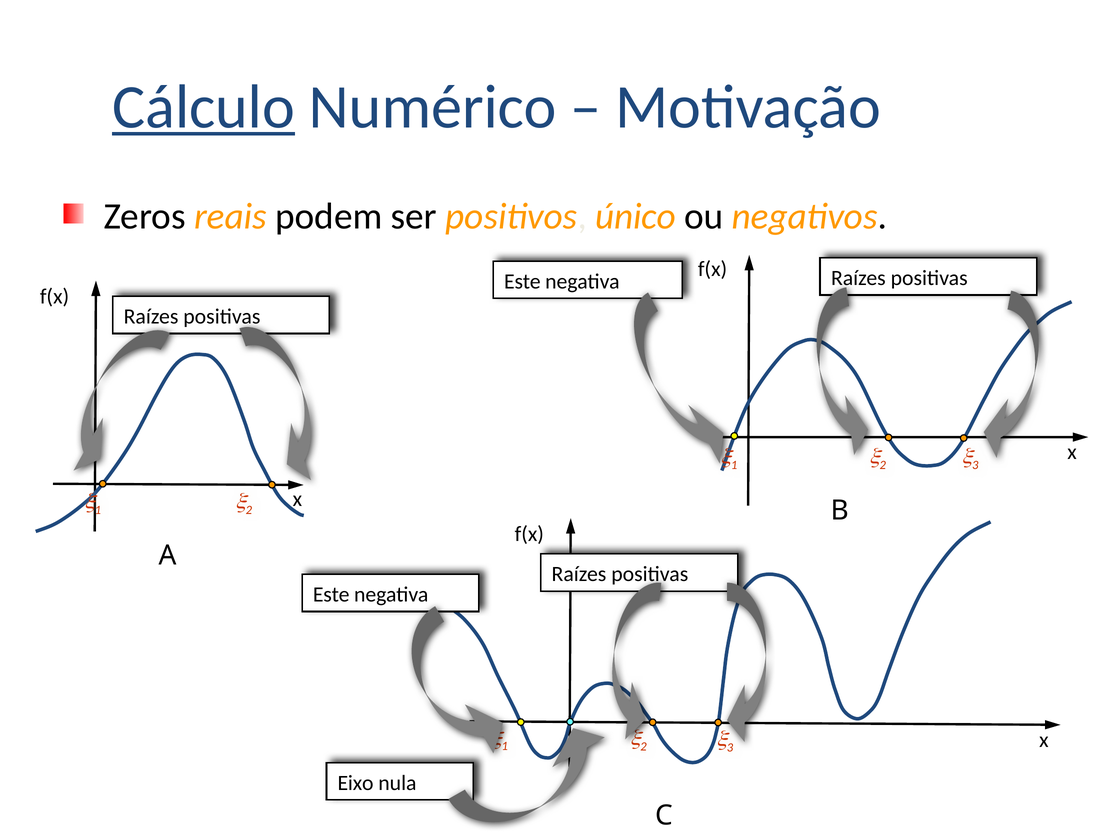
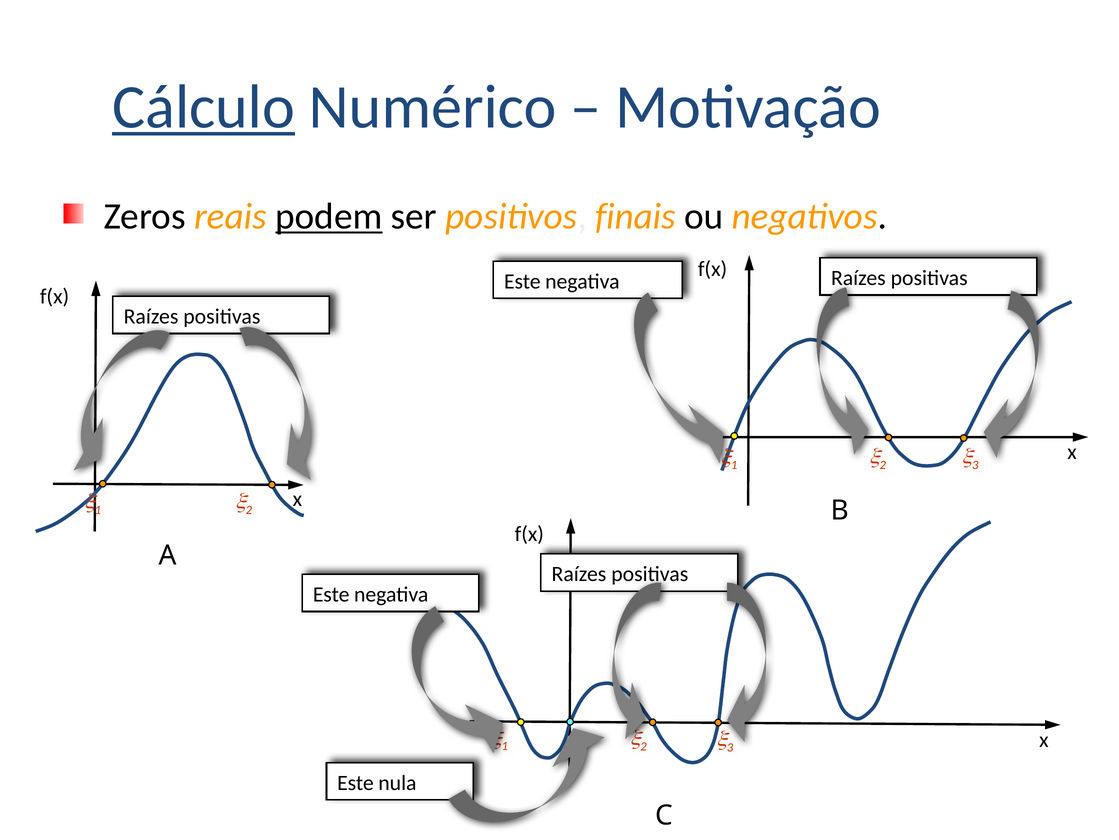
podem underline: none -> present
único: único -> finais
Eixo at (355, 782): Eixo -> Este
